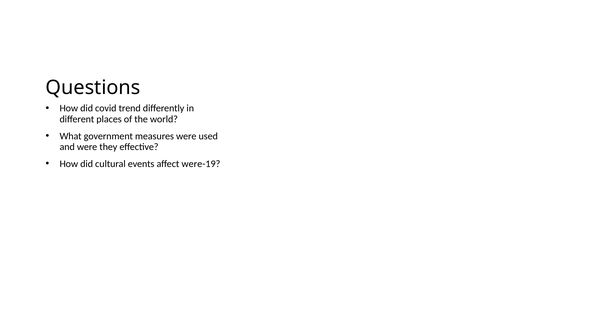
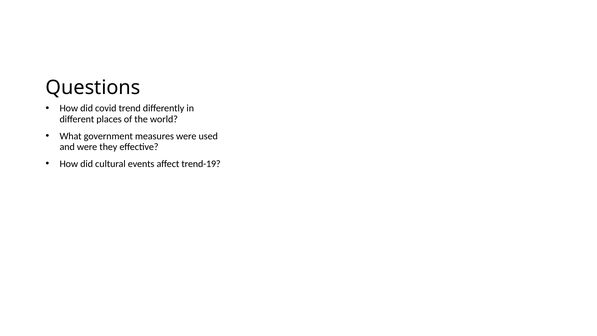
were-19: were-19 -> trend-19
